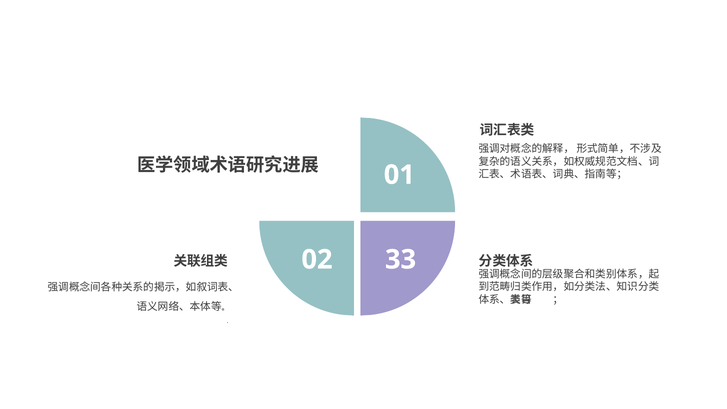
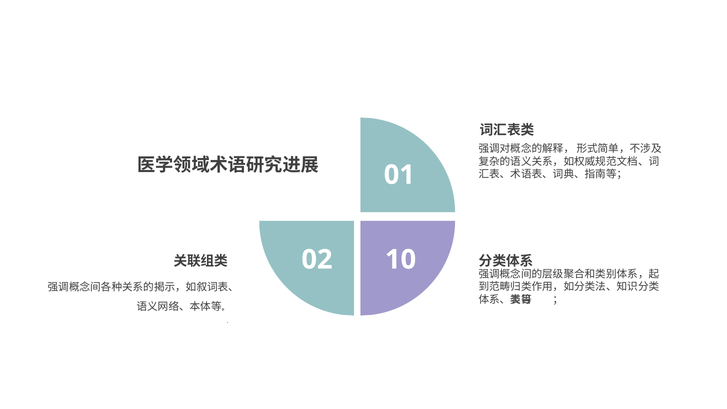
33: 33 -> 10
